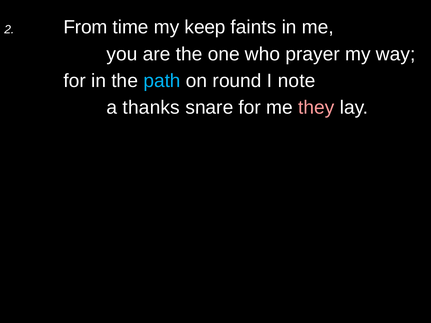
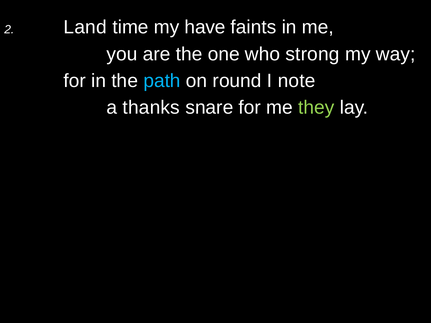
From: From -> Land
keep: keep -> have
prayer: prayer -> strong
they colour: pink -> light green
